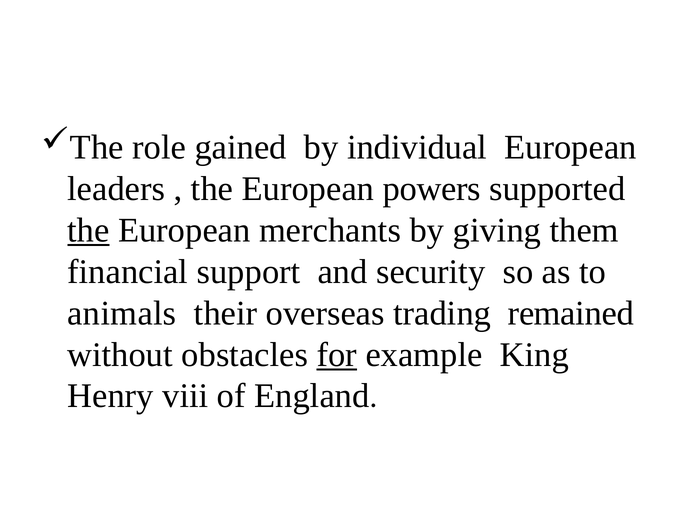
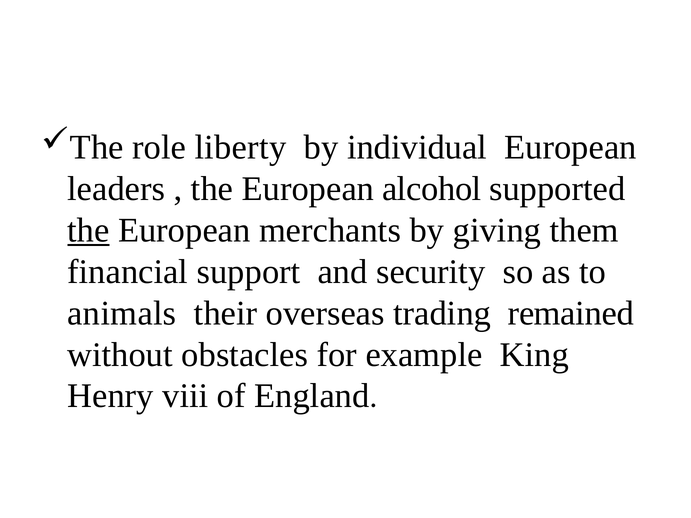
gained: gained -> liberty
powers: powers -> alcohol
for underline: present -> none
